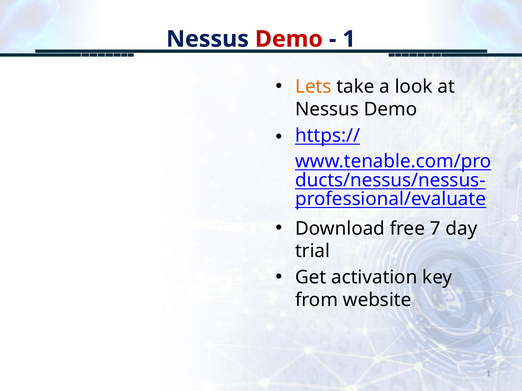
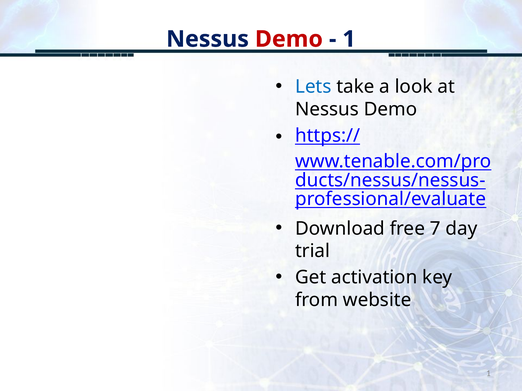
Lets colour: orange -> blue
